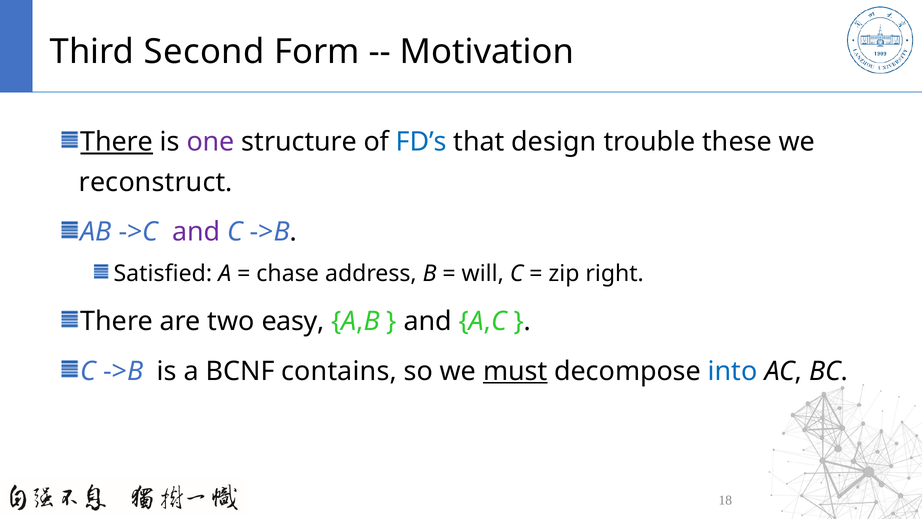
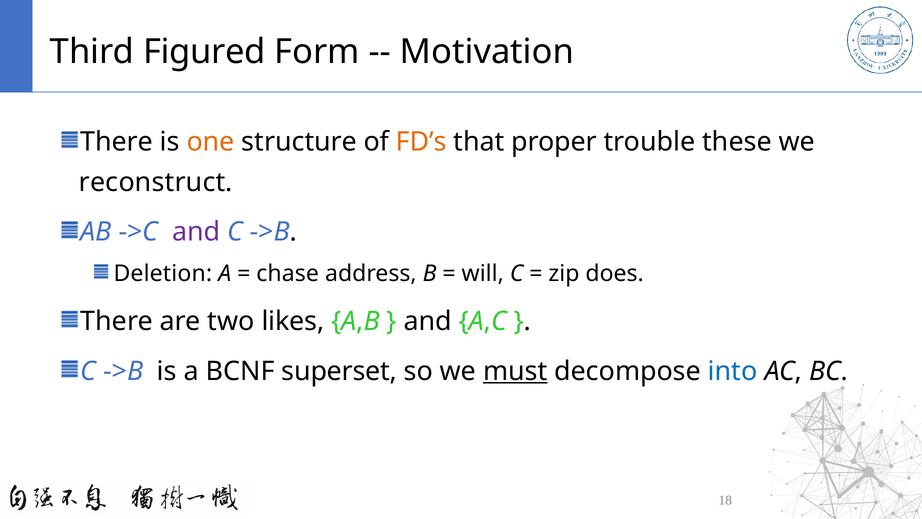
Second: Second -> Figured
There at (117, 142) underline: present -> none
one colour: purple -> orange
FD’s colour: blue -> orange
design: design -> proper
Satisfied: Satisfied -> Deletion
right: right -> does
easy: easy -> likes
contains: contains -> superset
